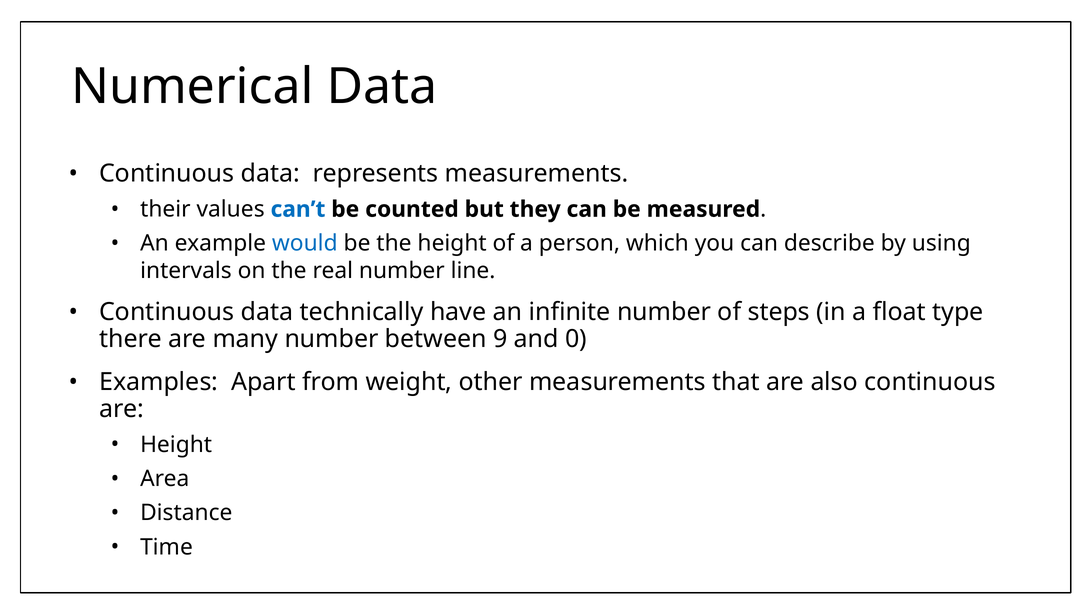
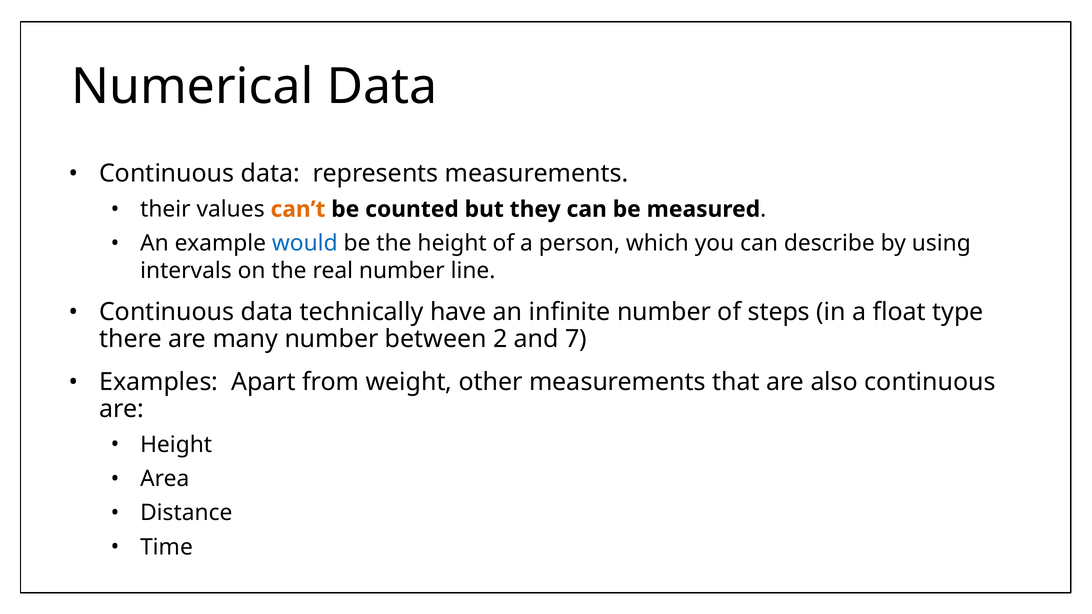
can’t colour: blue -> orange
9: 9 -> 2
0: 0 -> 7
